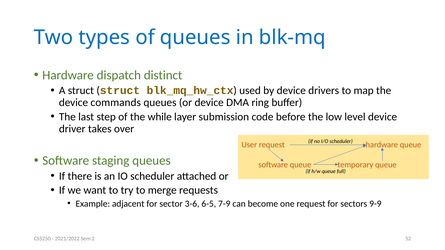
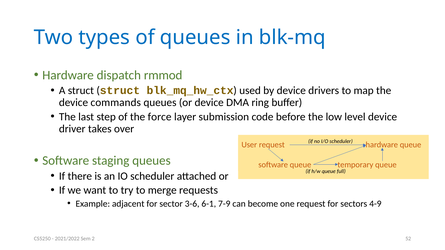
distinct: distinct -> rmmod
while: while -> force
6-5: 6-5 -> 6-1
9-9: 9-9 -> 4-9
